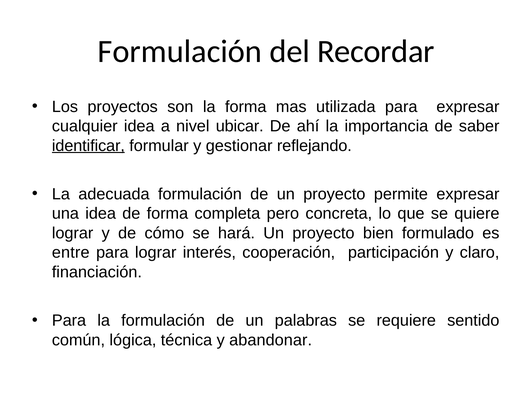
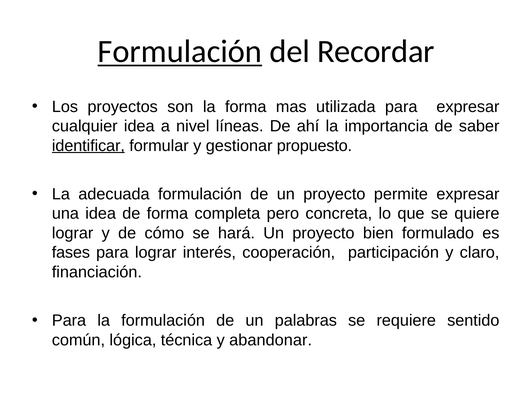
Formulación at (180, 51) underline: none -> present
ubicar: ubicar -> líneas
reflejando: reflejando -> propuesto
entre: entre -> fases
